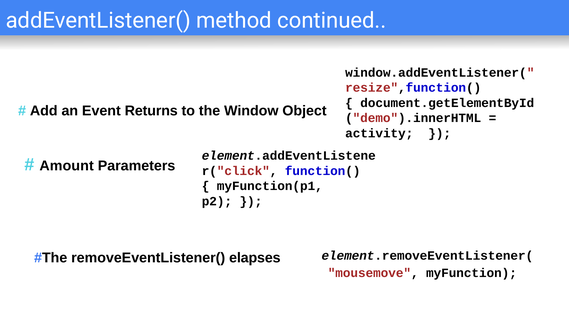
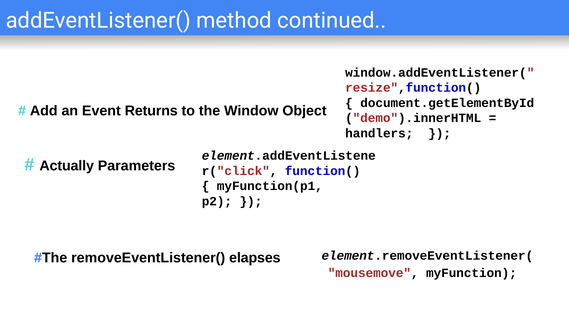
activity: activity -> handlers
Amount: Amount -> Actually
